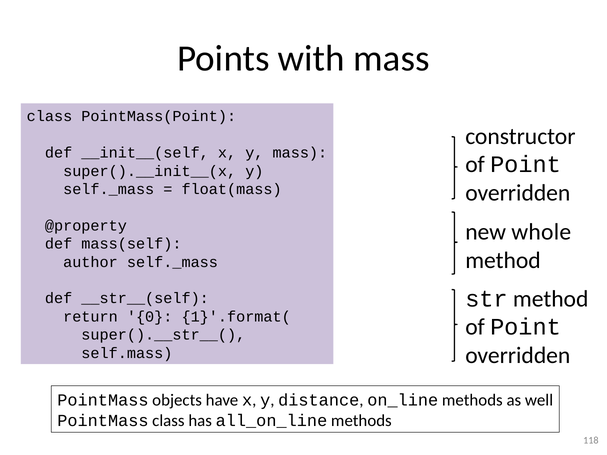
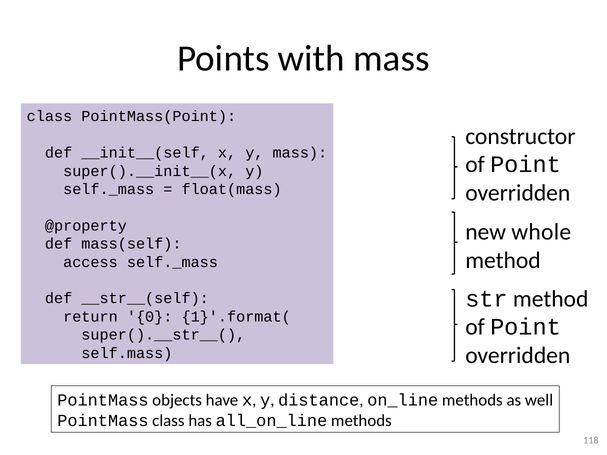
author: author -> access
